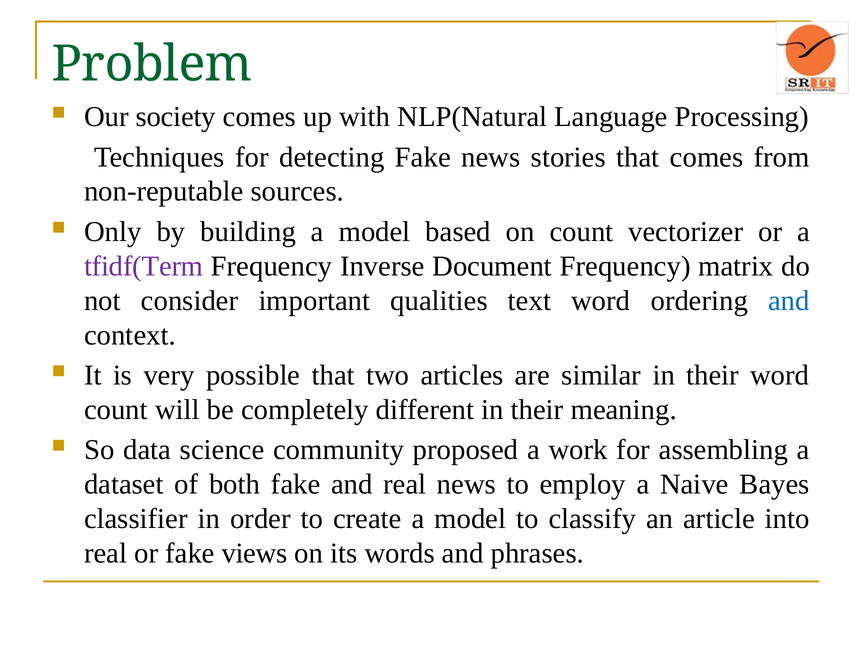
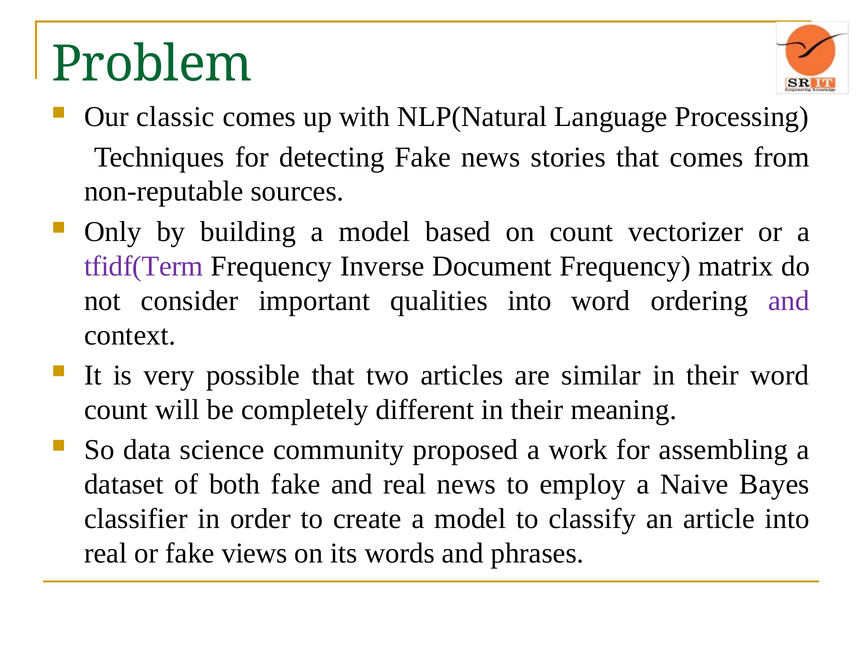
society: society -> classic
qualities text: text -> into
and at (789, 301) colour: blue -> purple
